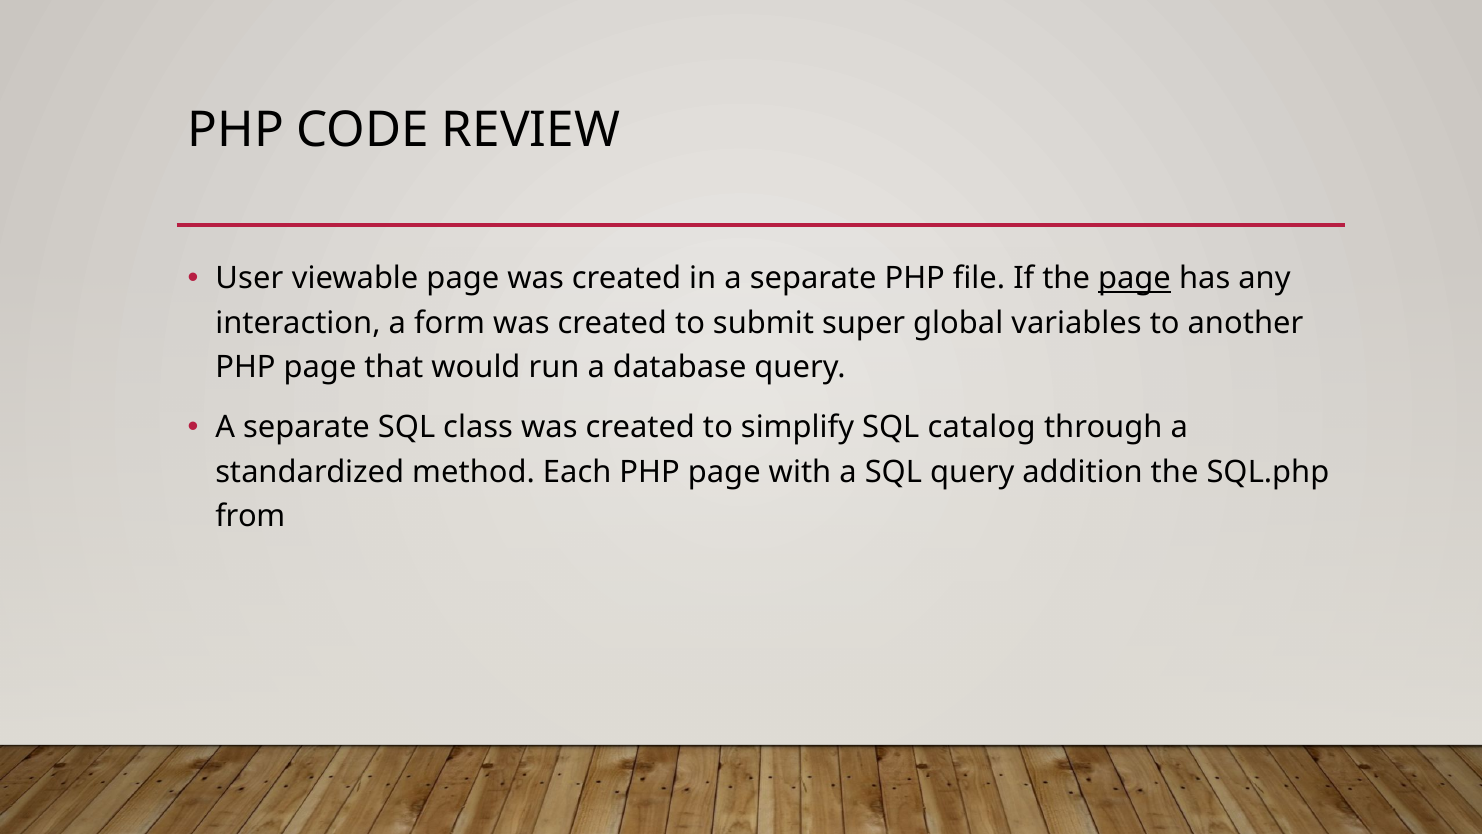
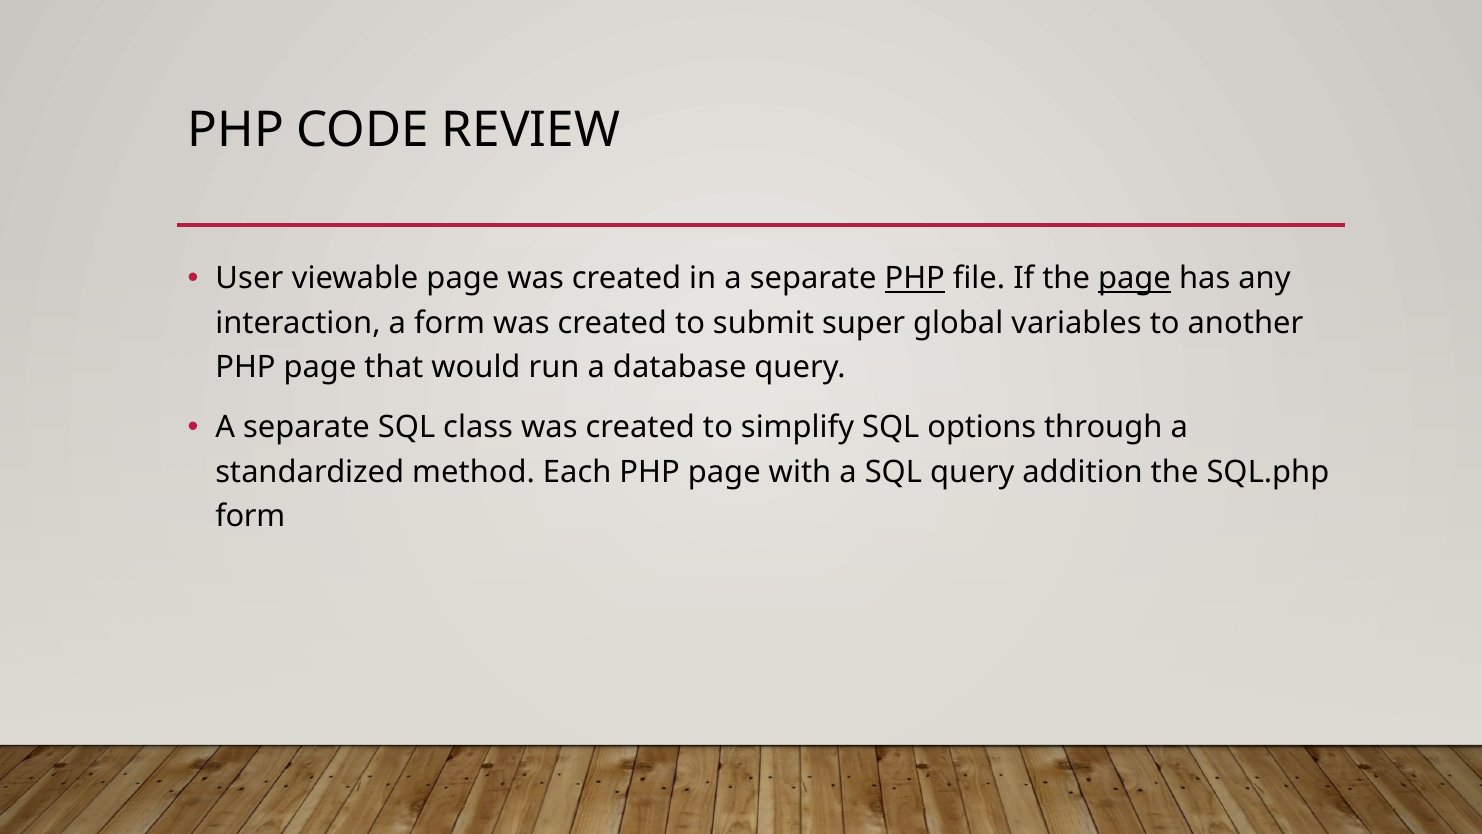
PHP at (915, 279) underline: none -> present
catalog: catalog -> options
from at (250, 516): from -> form
